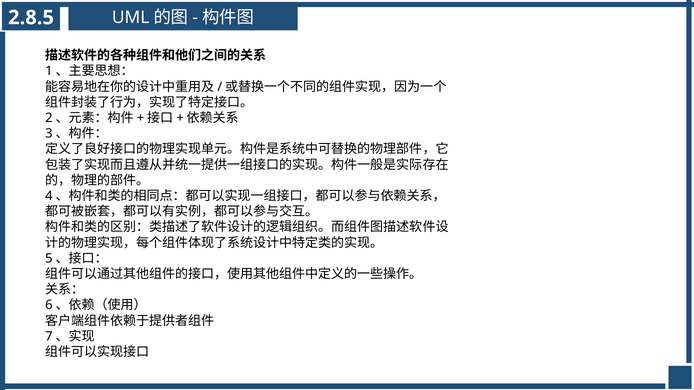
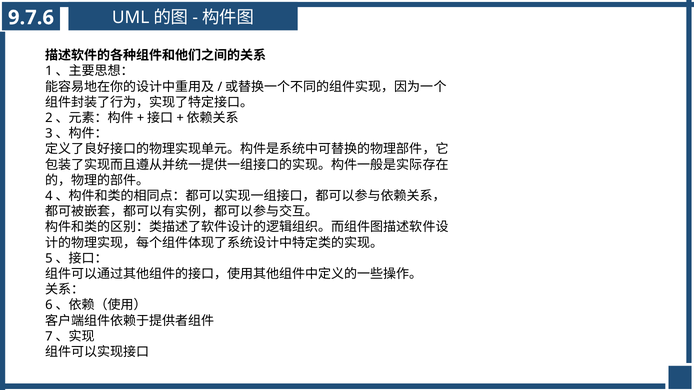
2.8.5: 2.8.5 -> 9.7.6
